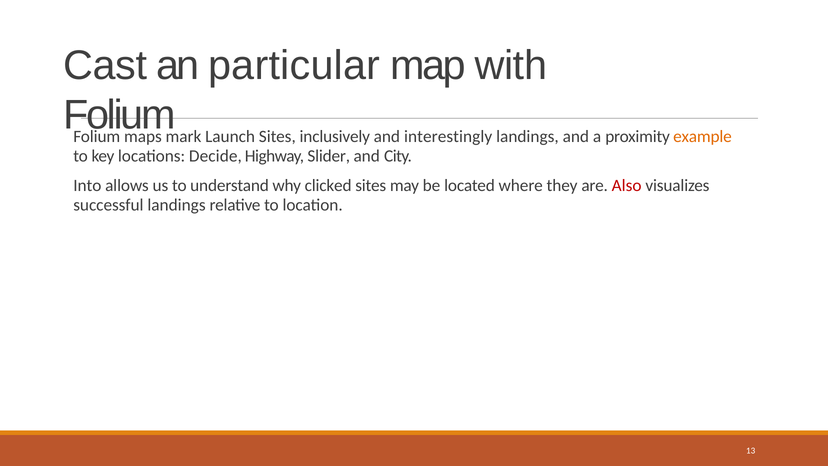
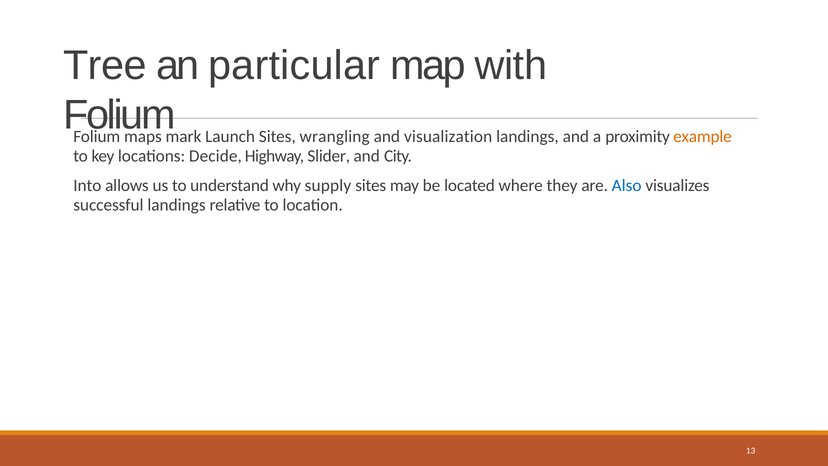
Cast: Cast -> Tree
inclusively: inclusively -> wrangling
interestingly: interestingly -> visualization
clicked: clicked -> supply
Also colour: red -> blue
